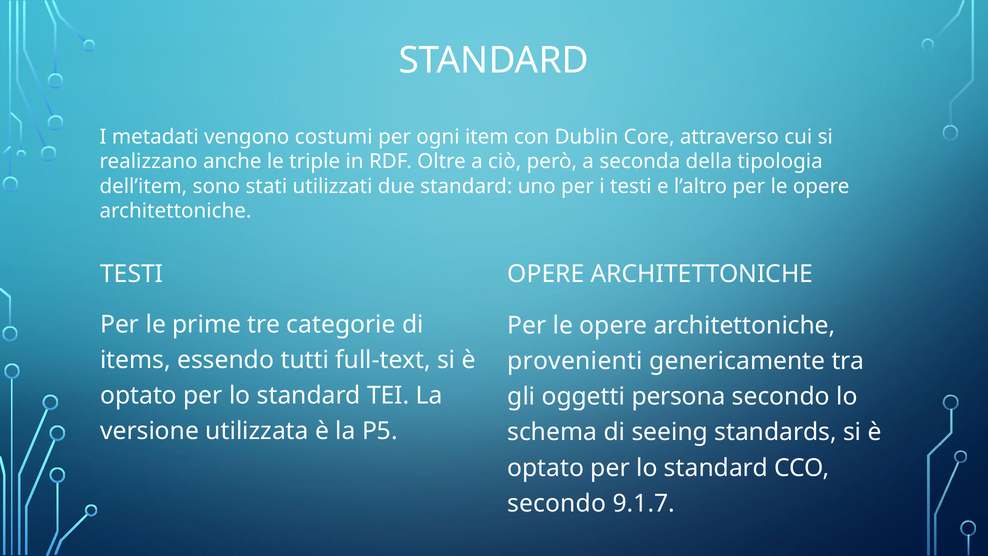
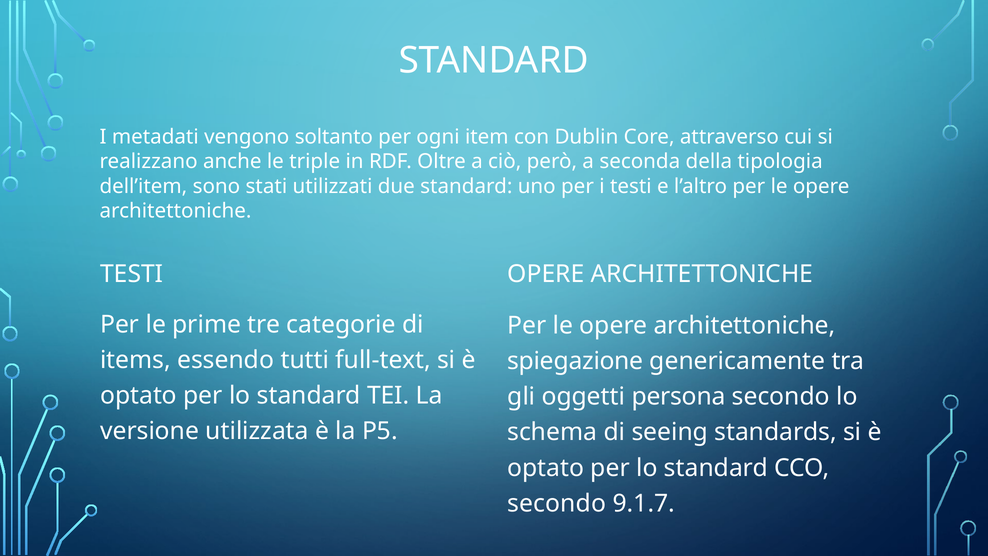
costumi: costumi -> soltanto
provenienti: provenienti -> spiegazione
